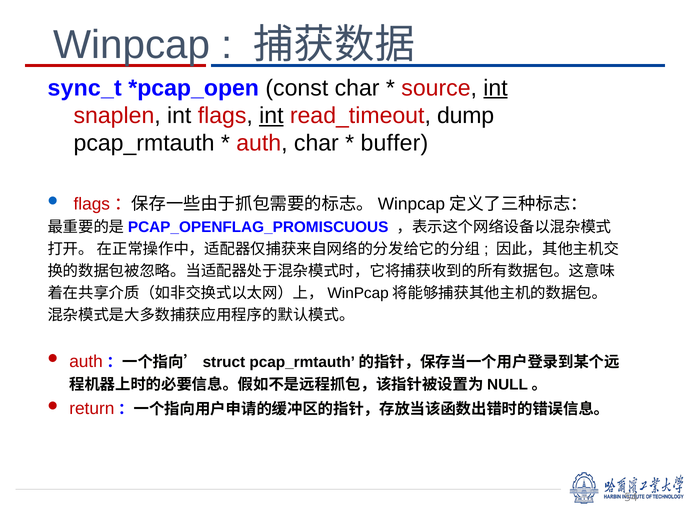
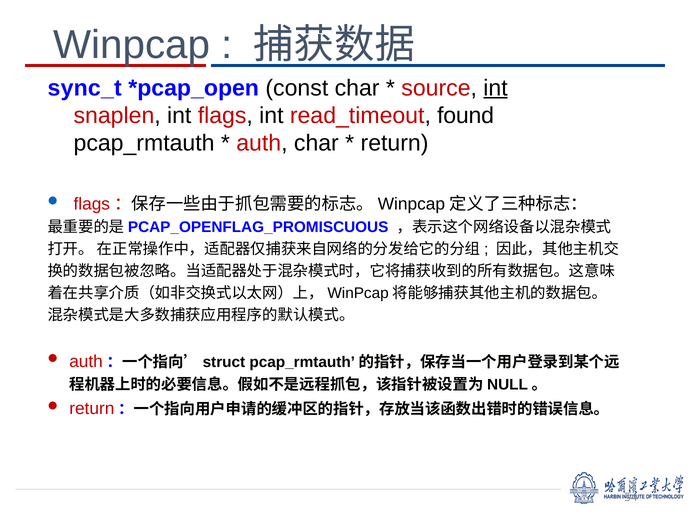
int at (271, 116) underline: present -> none
dump: dump -> found
buffer at (394, 143): buffer -> return
